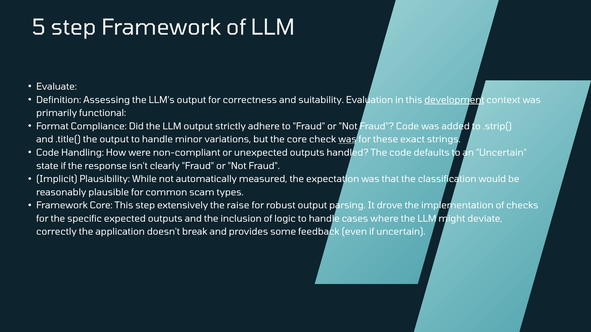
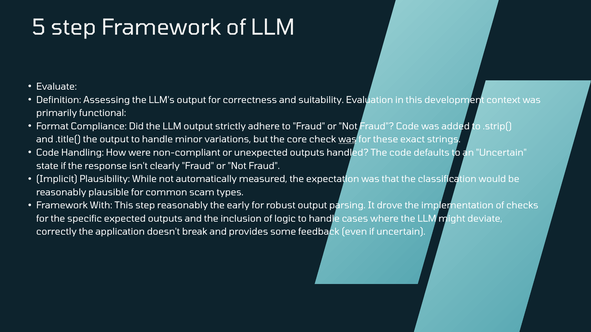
development underline: present -> none
Framework Core: Core -> With
step extensively: extensively -> reasonably
raise: raise -> early
